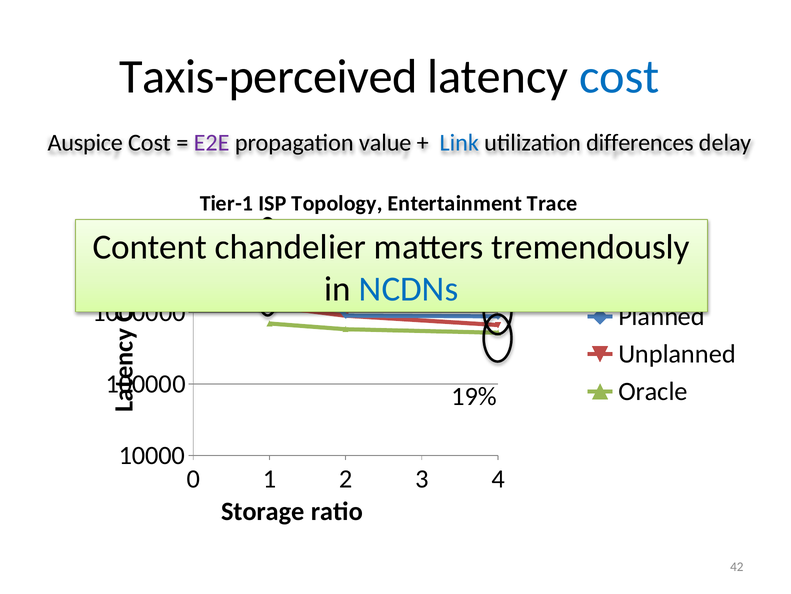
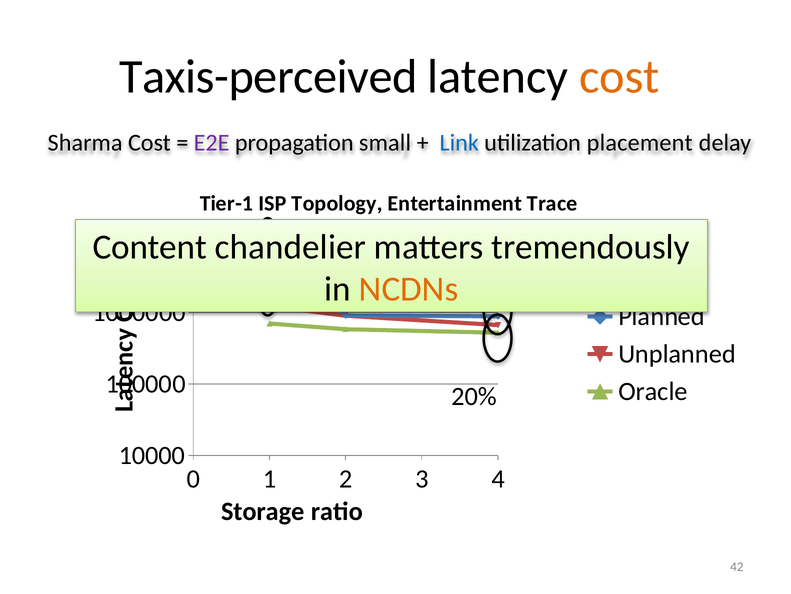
cost at (619, 77) colour: blue -> orange
Auspice: Auspice -> Sharma
value: value -> small
differences: differences -> placement
NCDNs colour: blue -> orange
19%: 19% -> 20%
